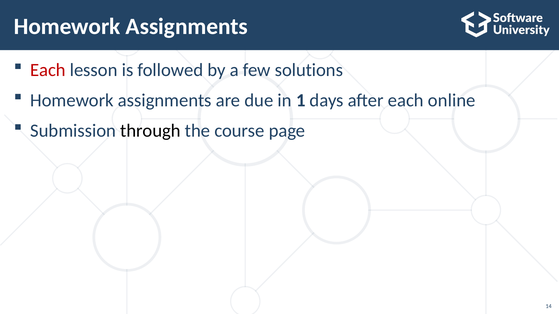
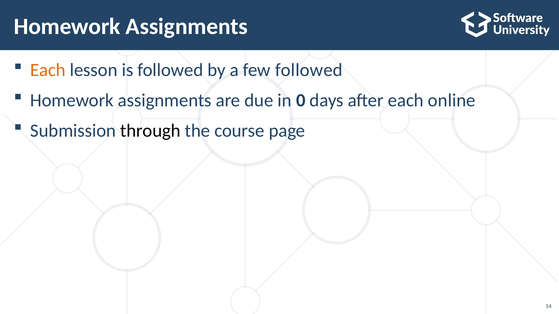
Each at (48, 70) colour: red -> orange
few solutions: solutions -> followed
1: 1 -> 0
